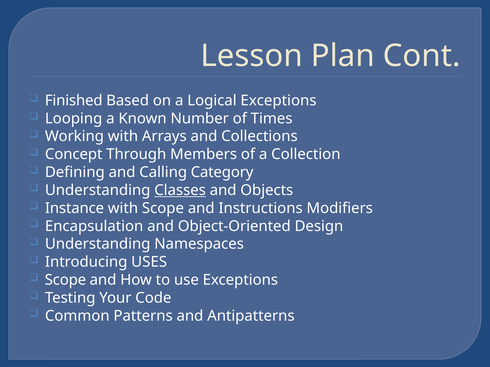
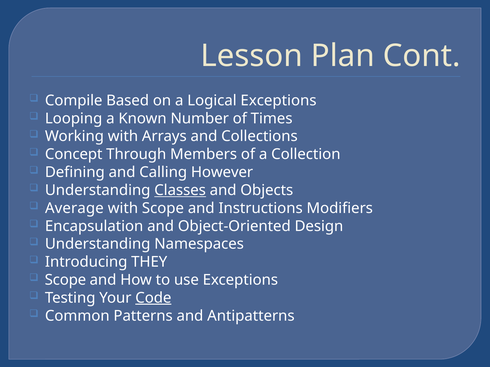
Finished: Finished -> Compile
Category: Category -> However
Instance: Instance -> Average
USES: USES -> THEY
Code underline: none -> present
